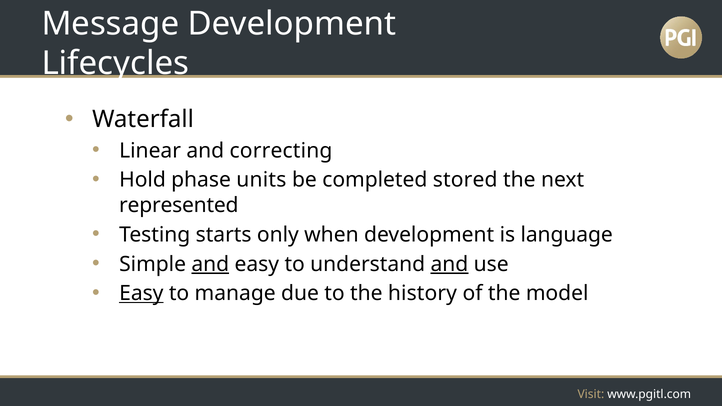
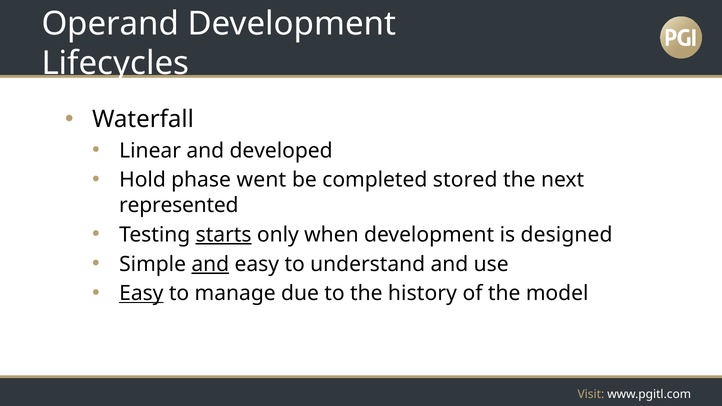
Message: Message -> Operand
correcting: correcting -> developed
units: units -> went
starts underline: none -> present
language: language -> designed
and at (449, 264) underline: present -> none
